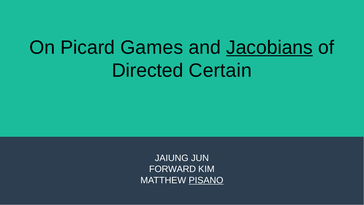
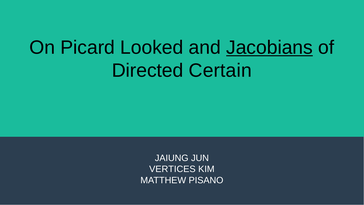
Games: Games -> Looked
FORWARD: FORWARD -> VERTICES
PISANO underline: present -> none
